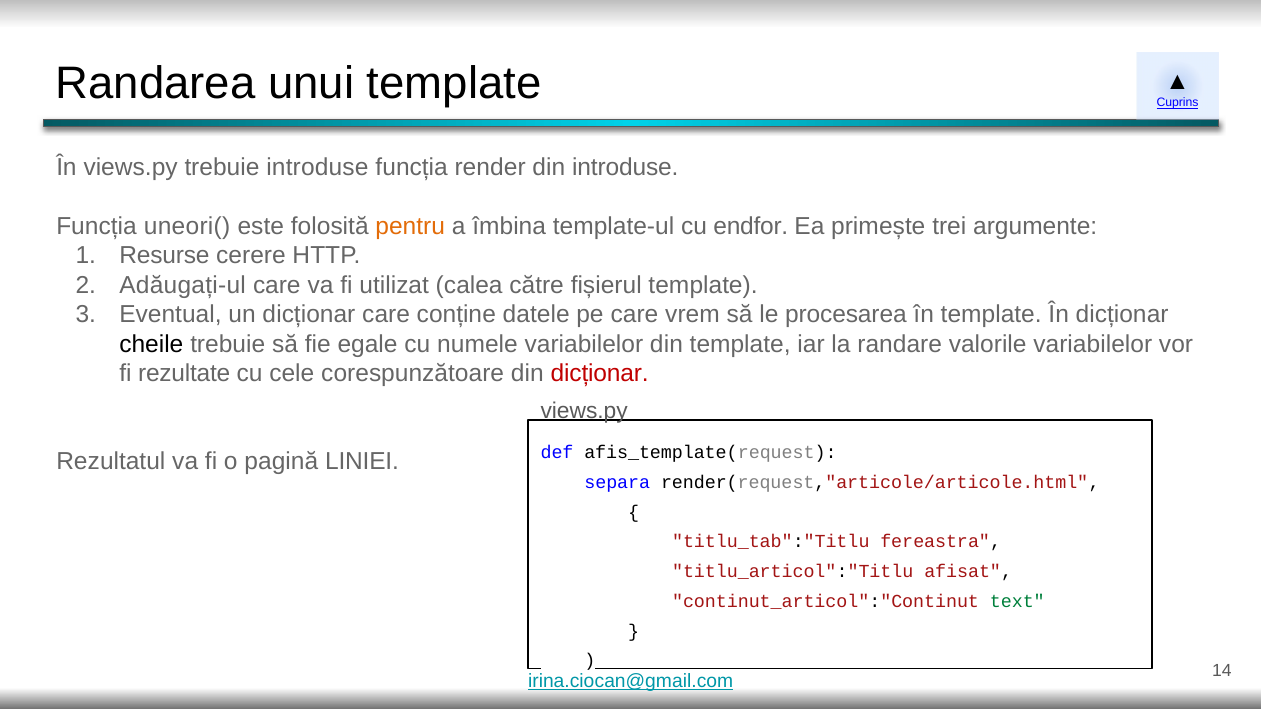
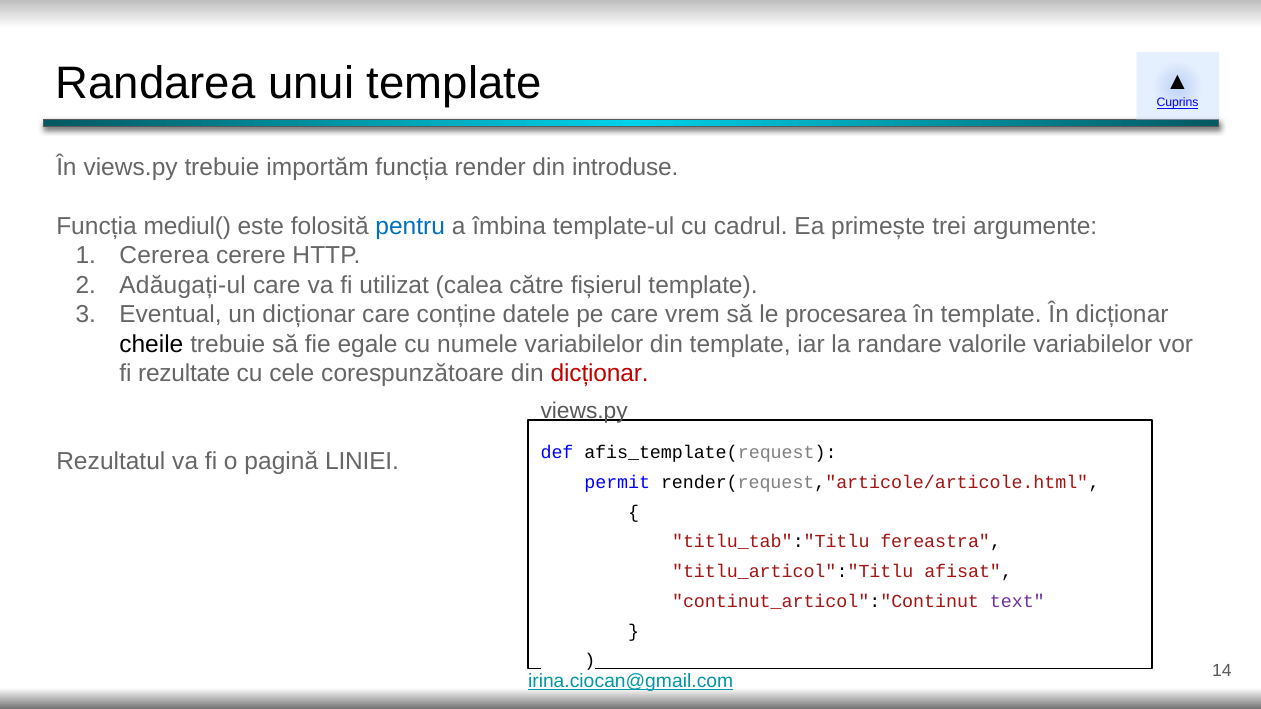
trebuie introduse: introduse -> importăm
uneori(: uneori( -> mediul(
pentru colour: orange -> blue
endfor: endfor -> cadrul
Resurse: Resurse -> Cererea
separa: separa -> permit
text colour: green -> purple
